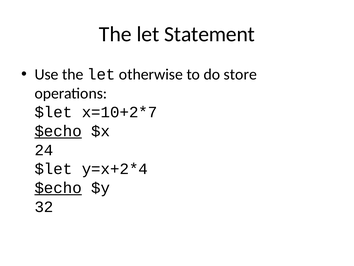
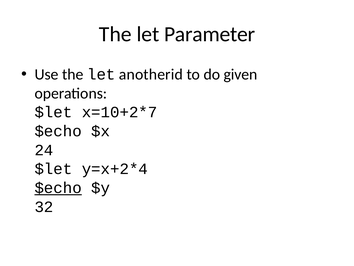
Statement: Statement -> Parameter
otherwise: otherwise -> anotherid
store: store -> given
$echo at (58, 131) underline: present -> none
